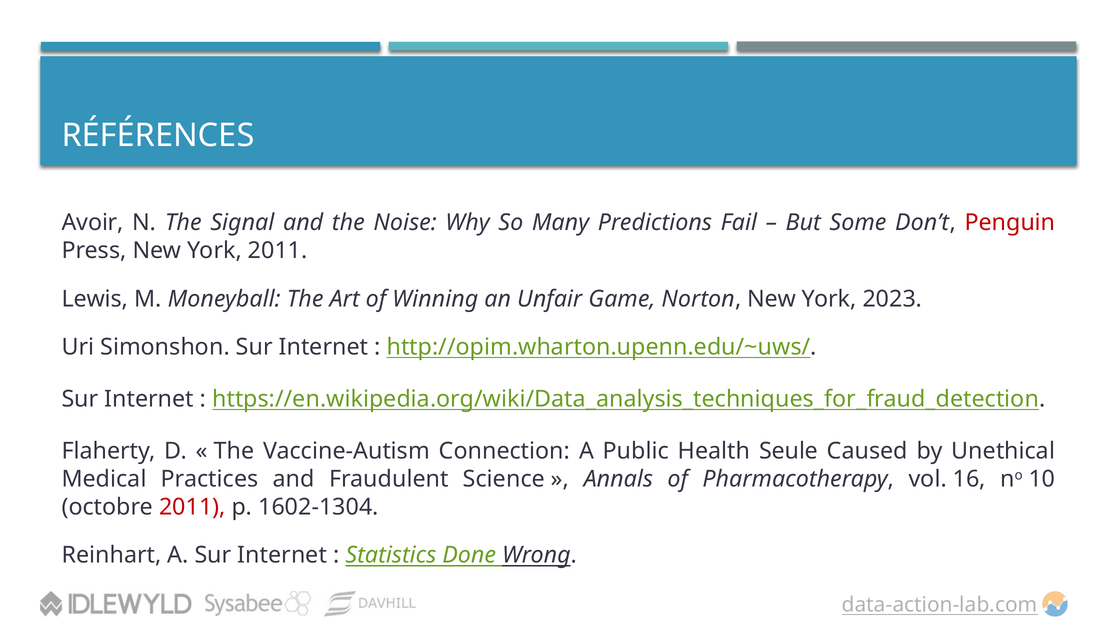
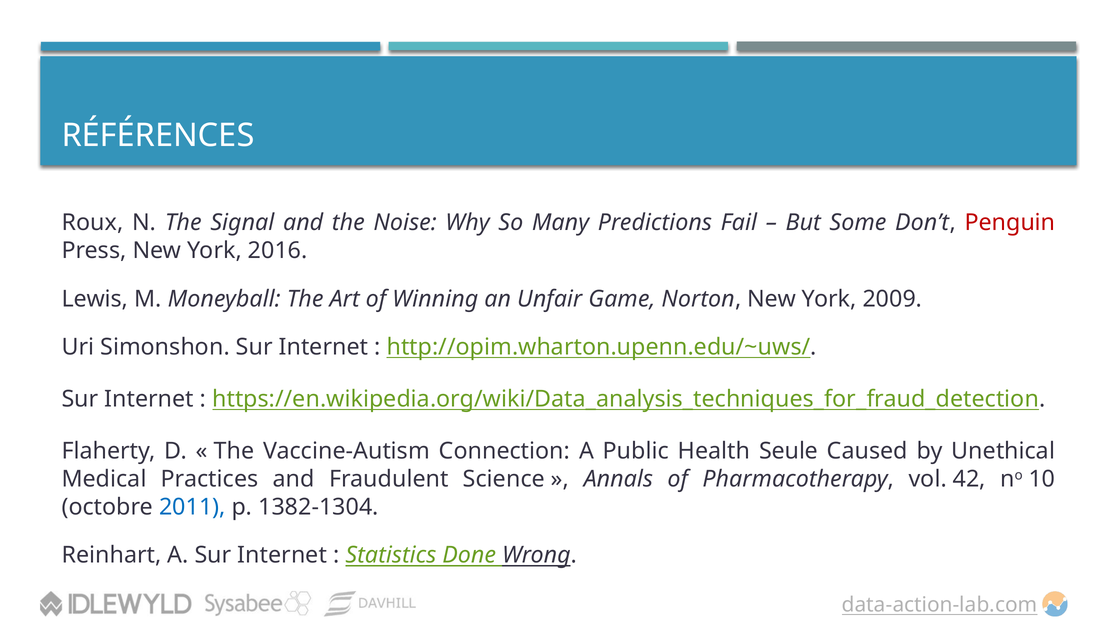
Avoir: Avoir -> Roux
York 2011: 2011 -> 2016
2023: 2023 -> 2009
16: 16 -> 42
2011 at (192, 507) colour: red -> blue
1602-1304: 1602-1304 -> 1382-1304
